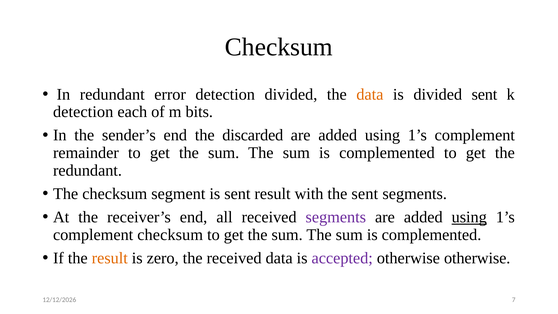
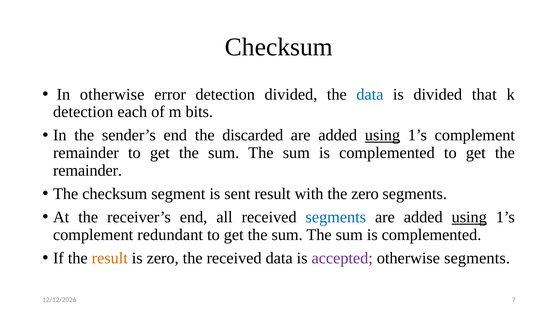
In redundant: redundant -> otherwise
data at (370, 94) colour: orange -> blue
divided sent: sent -> that
using at (382, 135) underline: none -> present
redundant at (87, 170): redundant -> remainder
the sent: sent -> zero
segments at (336, 217) colour: purple -> blue
complement checksum: checksum -> redundant
otherwise otherwise: otherwise -> segments
